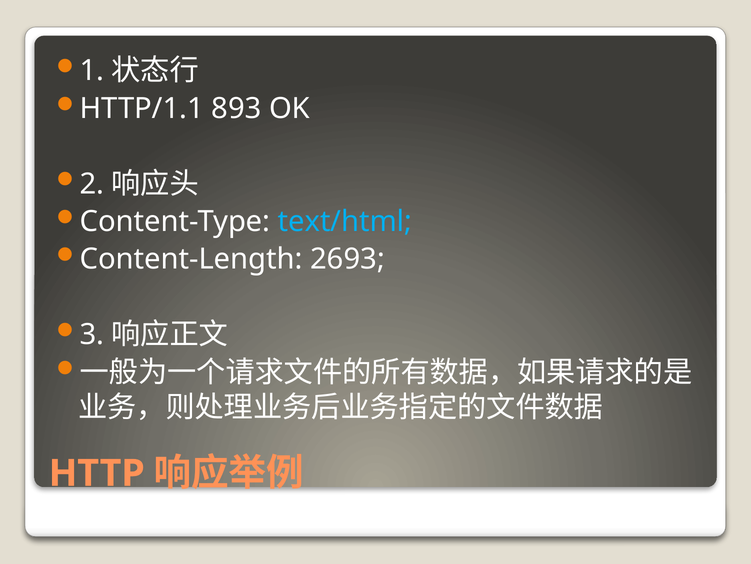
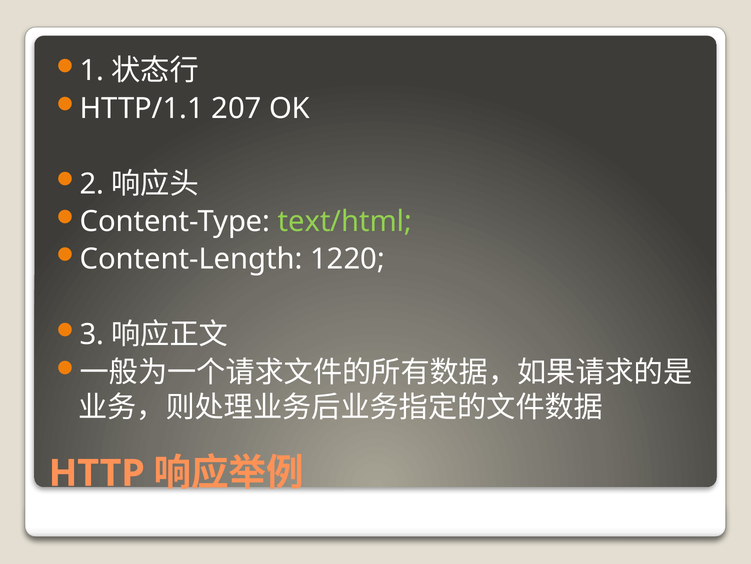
893: 893 -> 207
text/html colour: light blue -> light green
2693: 2693 -> 1220
